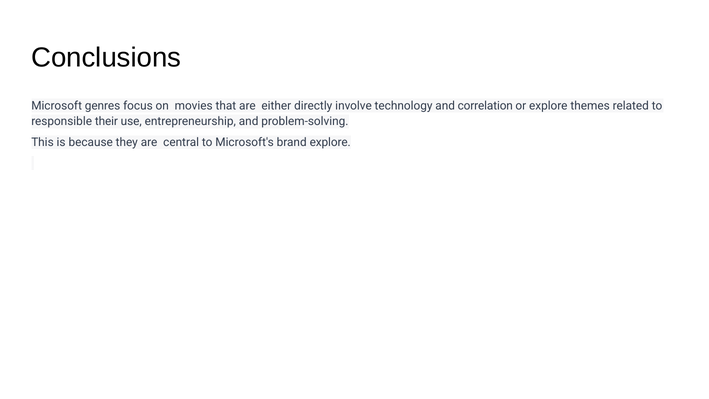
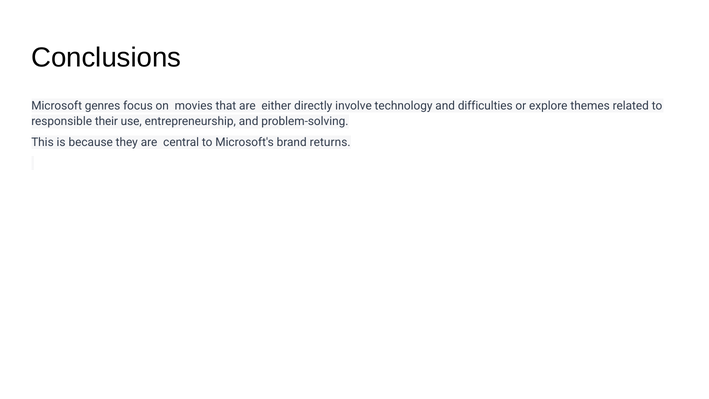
correlation: correlation -> difficulties
brand explore: explore -> returns
